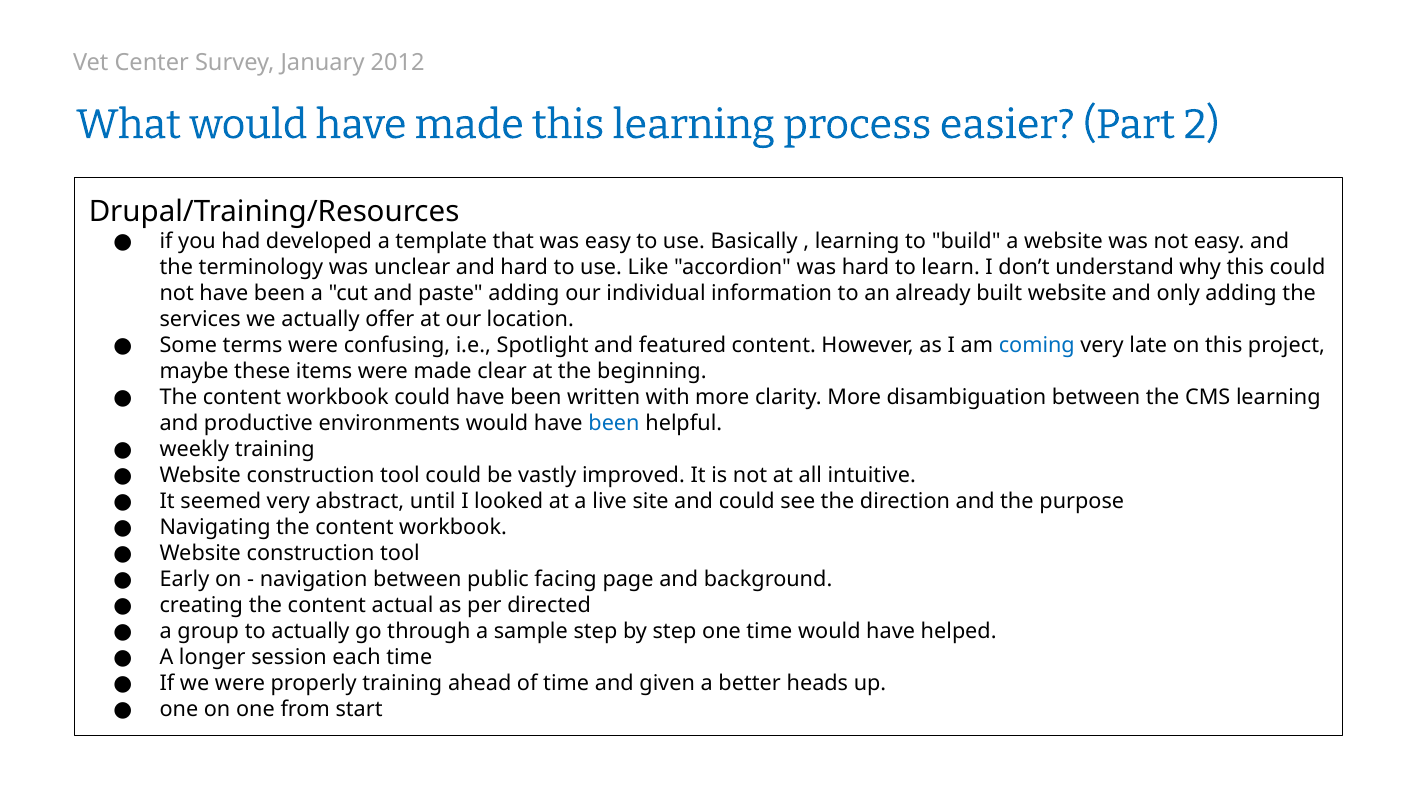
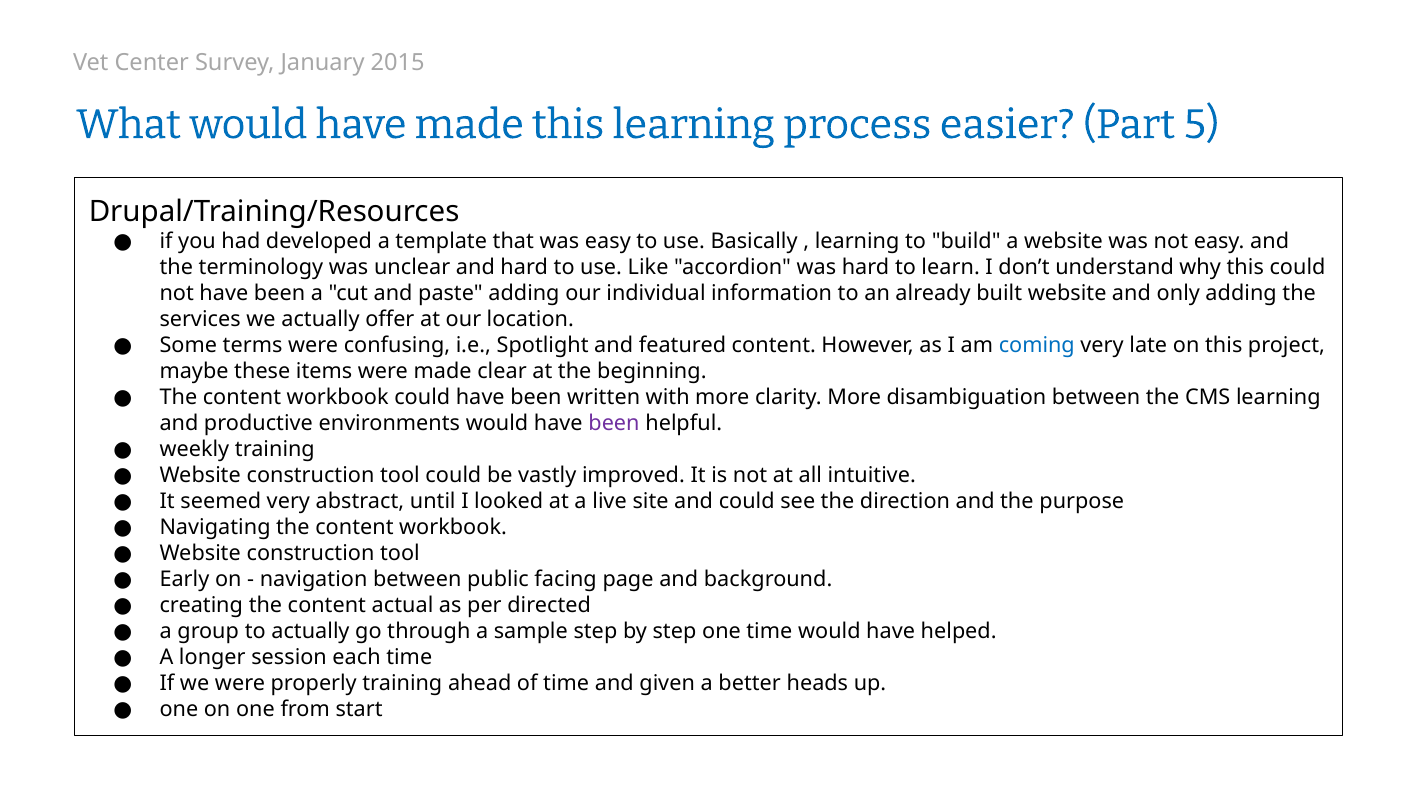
2012: 2012 -> 2015
2: 2 -> 5
been at (614, 424) colour: blue -> purple
